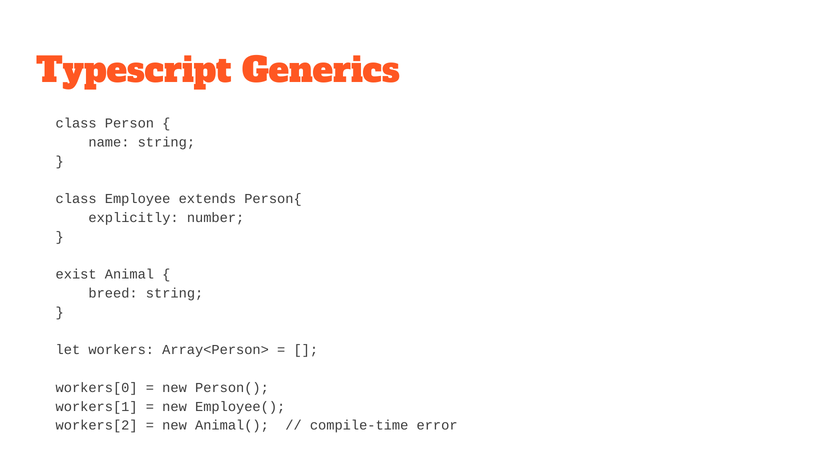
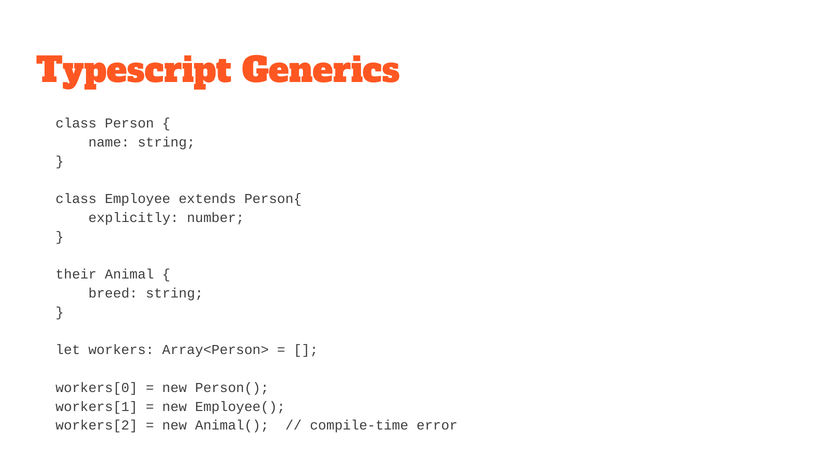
exist: exist -> their
